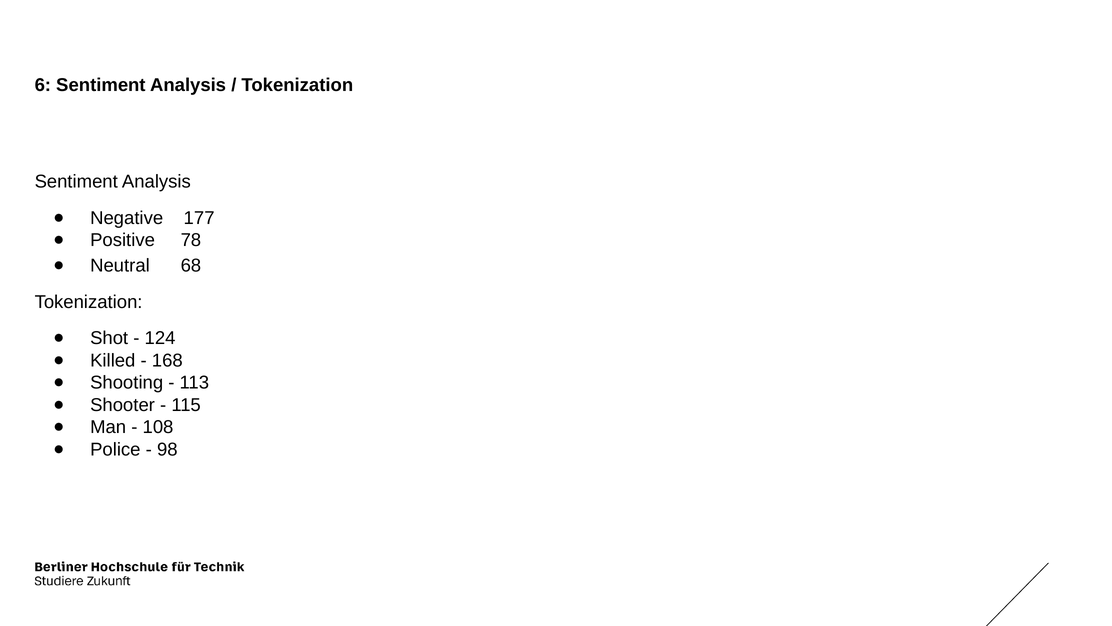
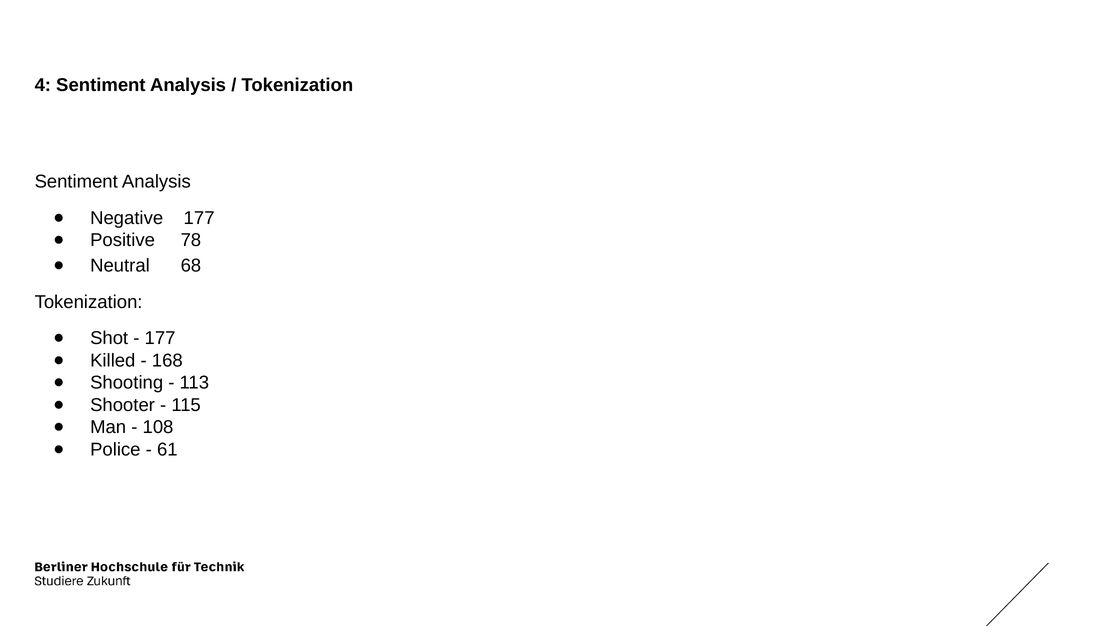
6: 6 -> 4
124 at (160, 338): 124 -> 177
98: 98 -> 61
